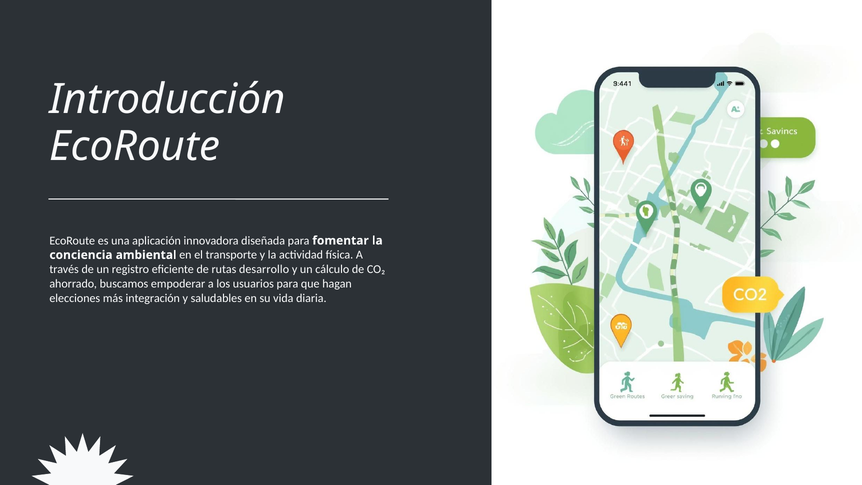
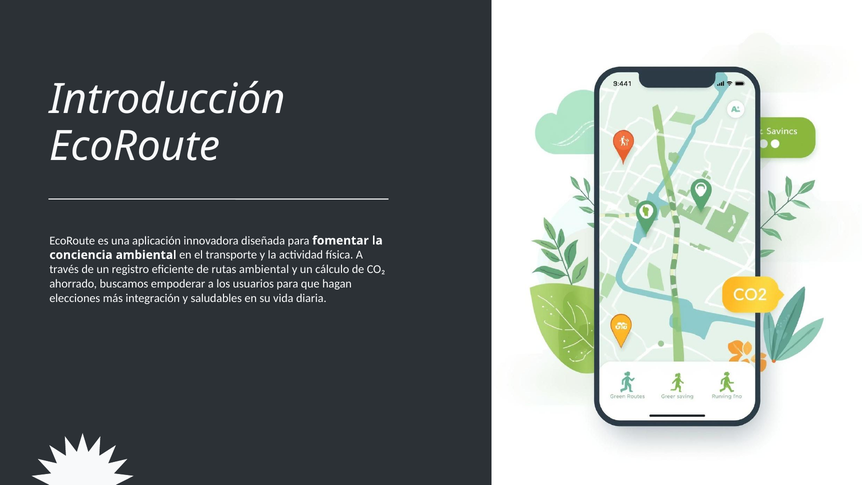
rutas desarrollo: desarrollo -> ambiental
